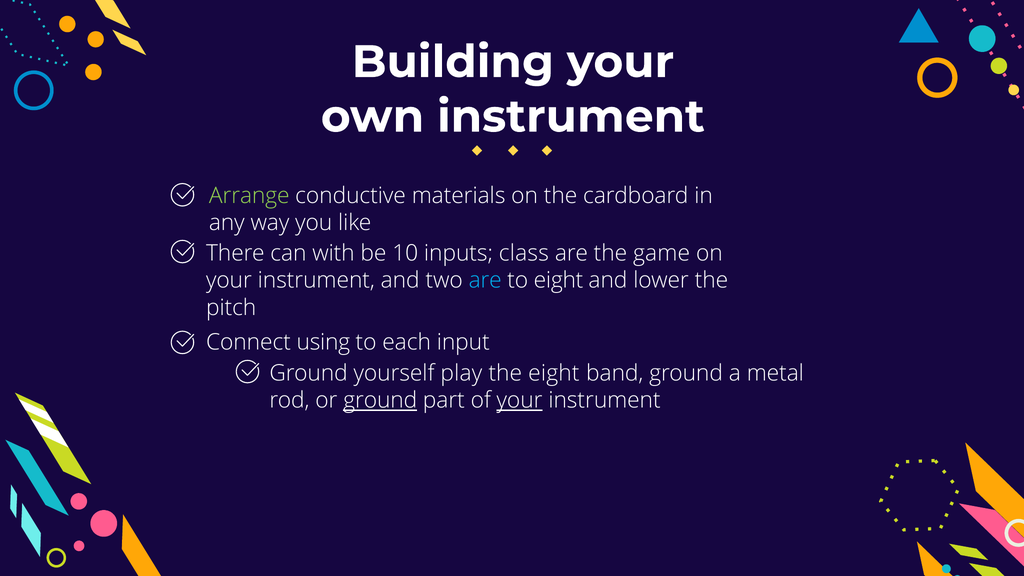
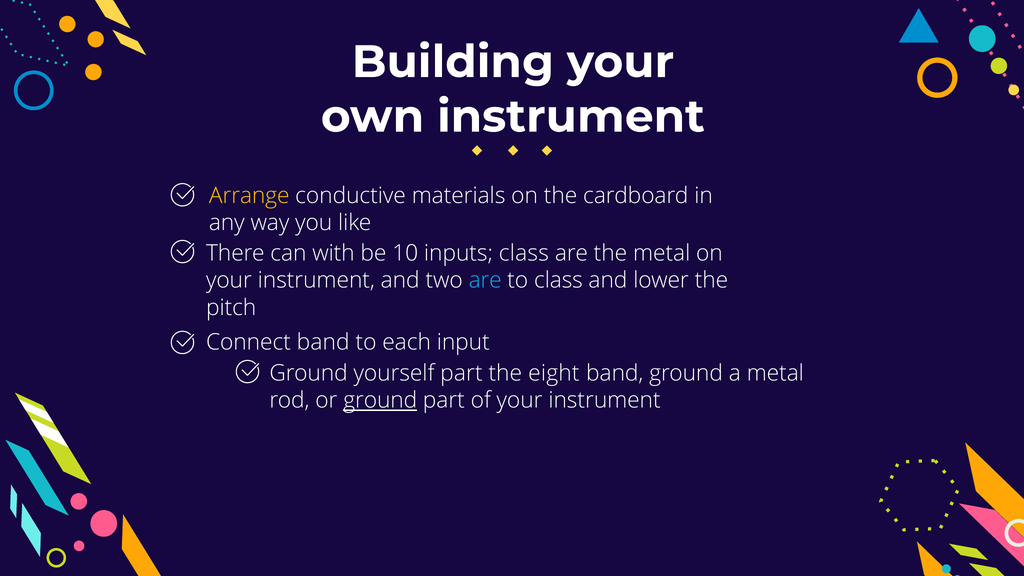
Arrange colour: light green -> yellow
the game: game -> metal
to eight: eight -> class
Connect using: using -> band
yourself play: play -> part
your at (520, 400) underline: present -> none
